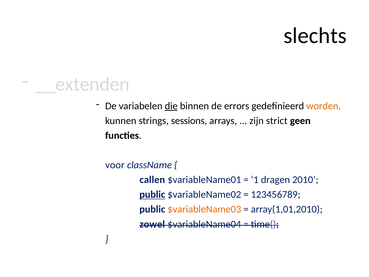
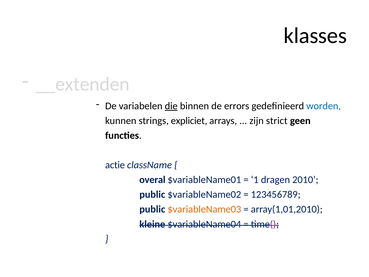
slechts: slechts -> klasses
worden colour: orange -> blue
sessions: sessions -> expliciet
voor: voor -> actie
callen: callen -> overal
public at (152, 194) underline: present -> none
zowel: zowel -> kleine
